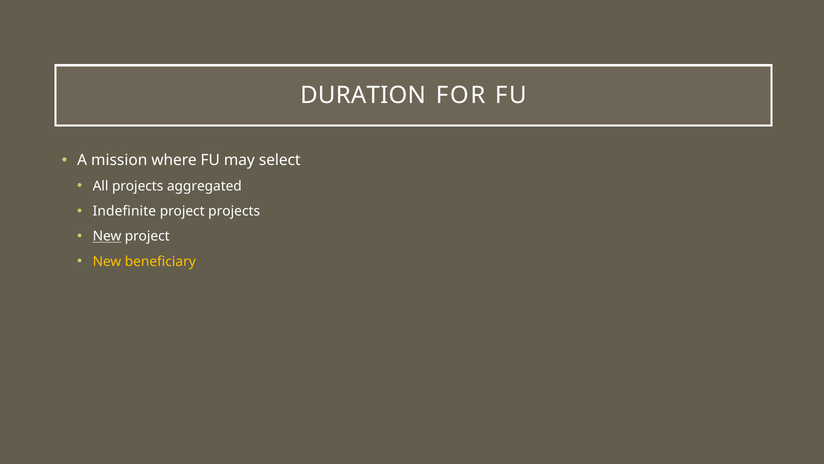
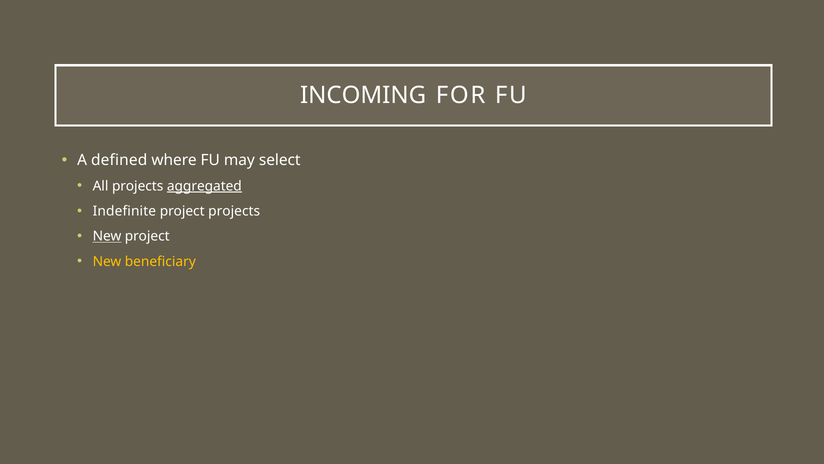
DURATION: DURATION -> INCOMING
mission: mission -> defined
aggregated underline: none -> present
